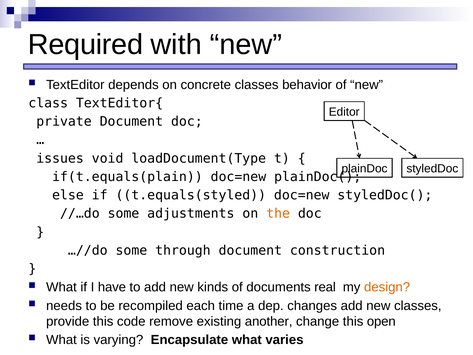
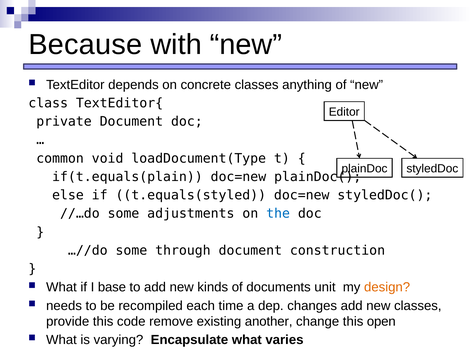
Required: Required -> Because
behavior: behavior -> anything
issues: issues -> common
the colour: orange -> blue
have: have -> base
real: real -> unit
